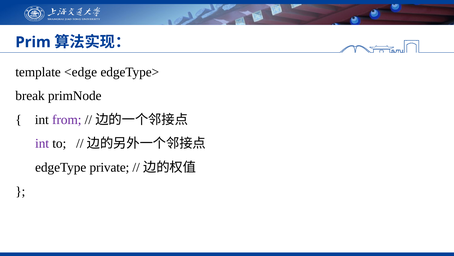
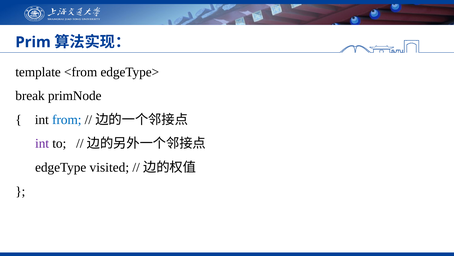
<edge: <edge -> <from
from colour: purple -> blue
private: private -> visited
